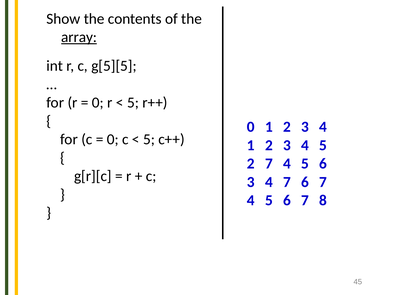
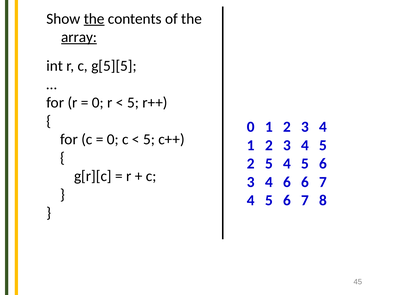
the at (94, 19) underline: none -> present
2 7: 7 -> 5
4 7: 7 -> 6
